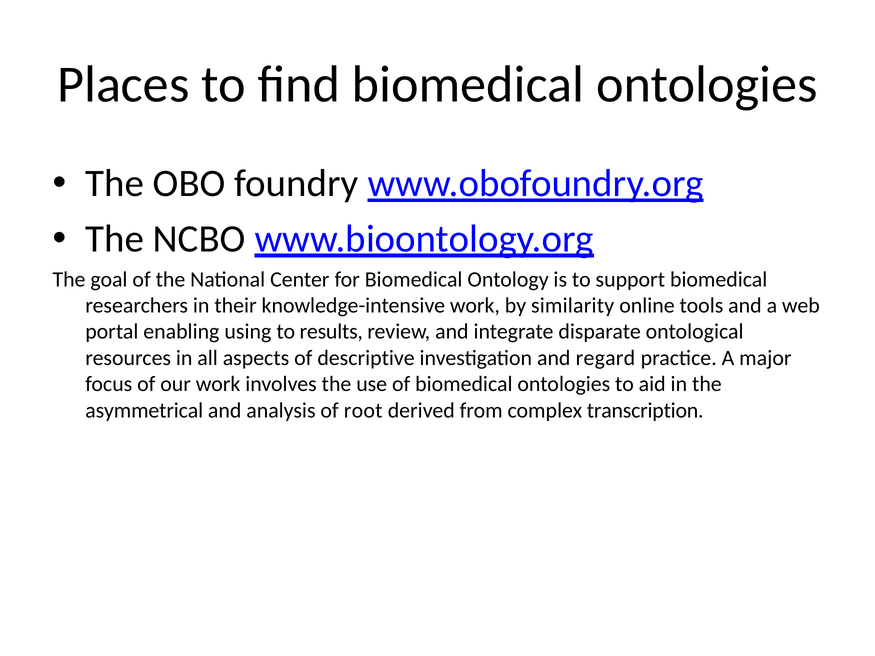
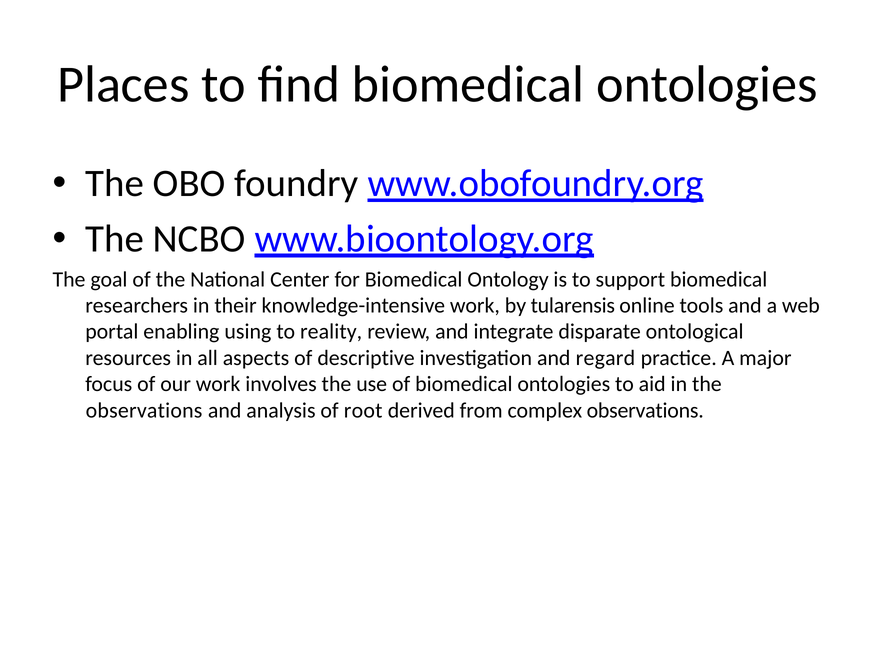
similarity: similarity -> tularensis
results: results -> reality
asymmetrical at (144, 411): asymmetrical -> observations
complex transcription: transcription -> observations
